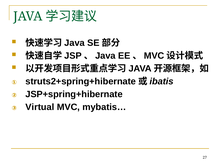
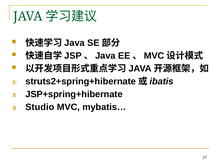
Virtual: Virtual -> Studio
